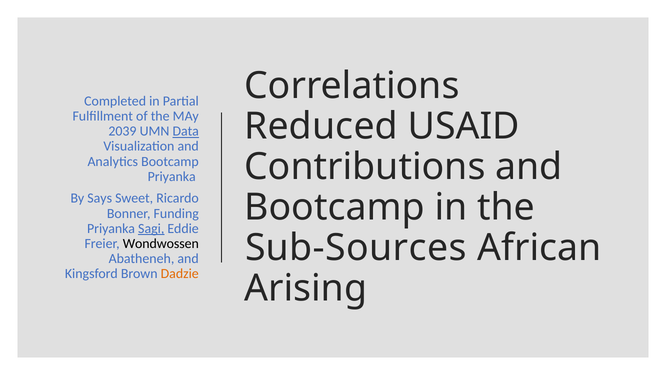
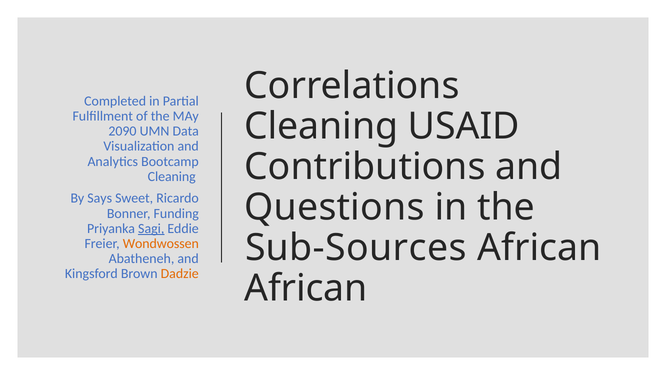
Reduced at (321, 126): Reduced -> Cleaning
2039: 2039 -> 2090
Data underline: present -> none
Priyanka at (172, 176): Priyanka -> Cleaning
Bootcamp at (335, 207): Bootcamp -> Questions
Wondwossen colour: black -> orange
Arising at (306, 288): Arising -> African
